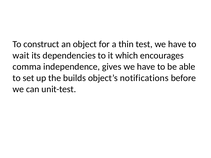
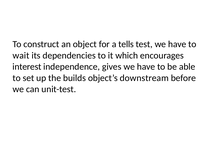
thin: thin -> tells
comma: comma -> interest
notifications: notifications -> downstream
